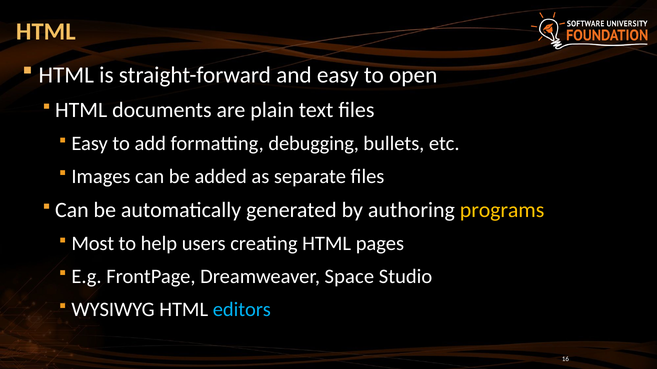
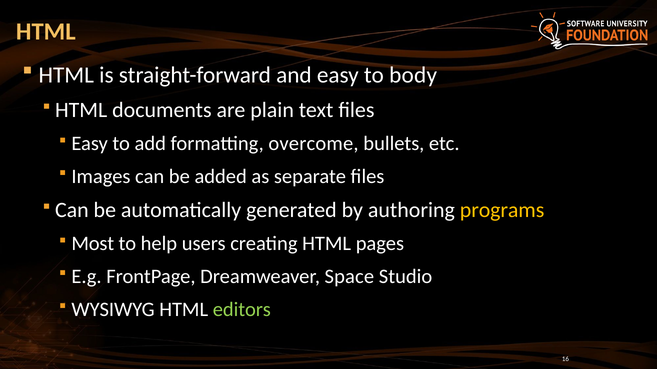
open: open -> body
debugging: debugging -> overcome
editors colour: light blue -> light green
